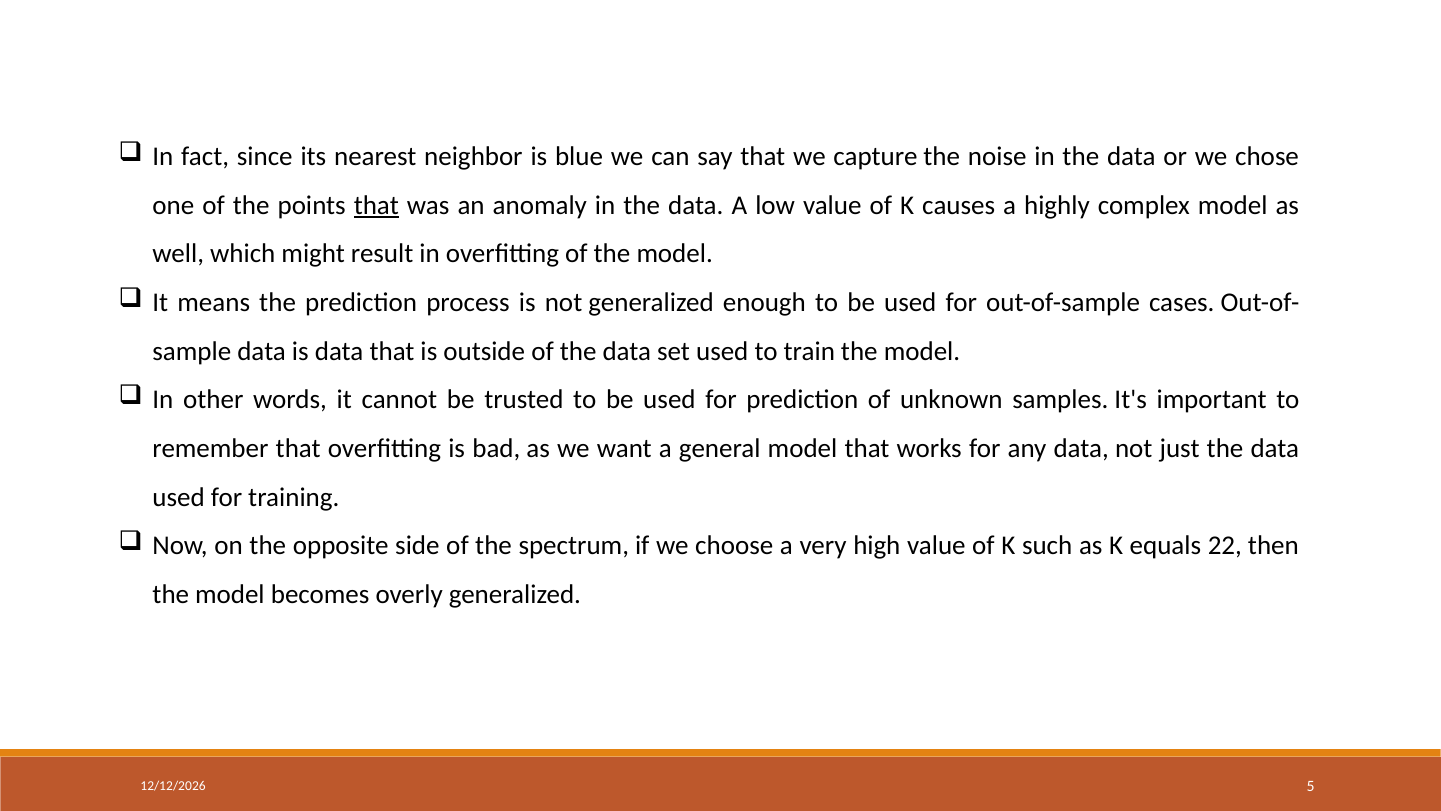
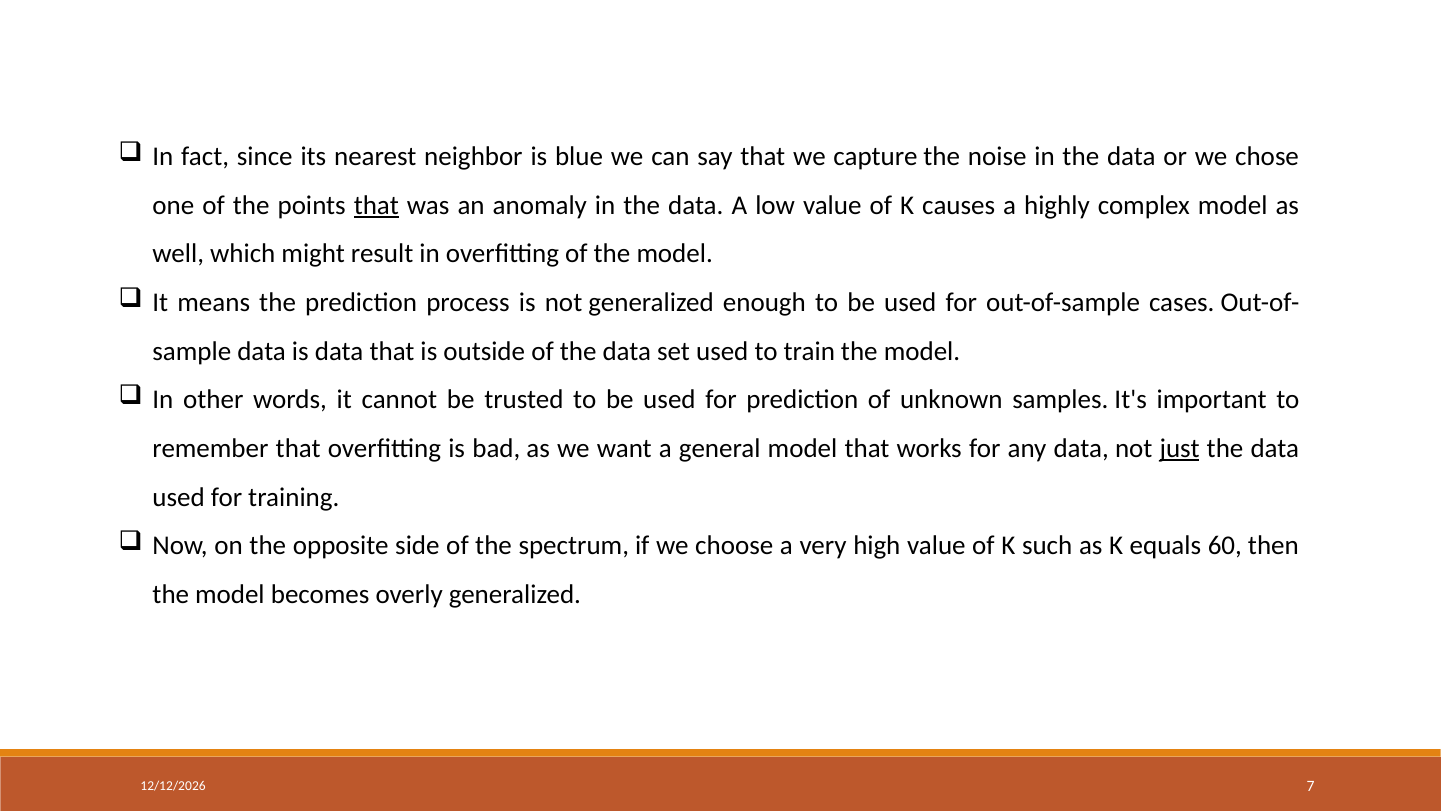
just underline: none -> present
22: 22 -> 60
5: 5 -> 7
